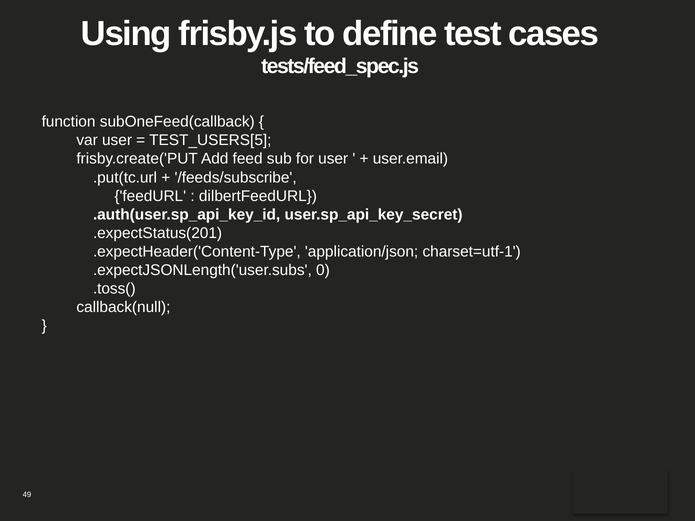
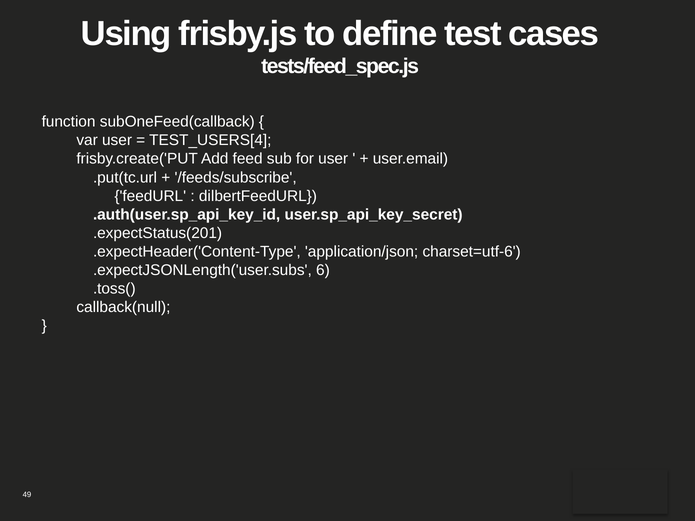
TEST_USERS[5: TEST_USERS[5 -> TEST_USERS[4
charset=utf-1: charset=utf-1 -> charset=utf-6
0: 0 -> 6
